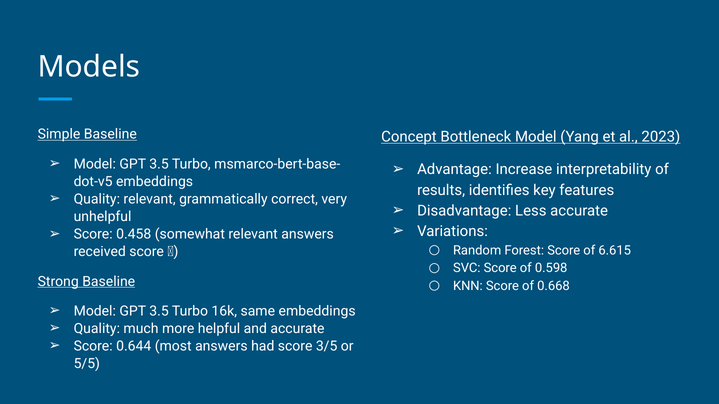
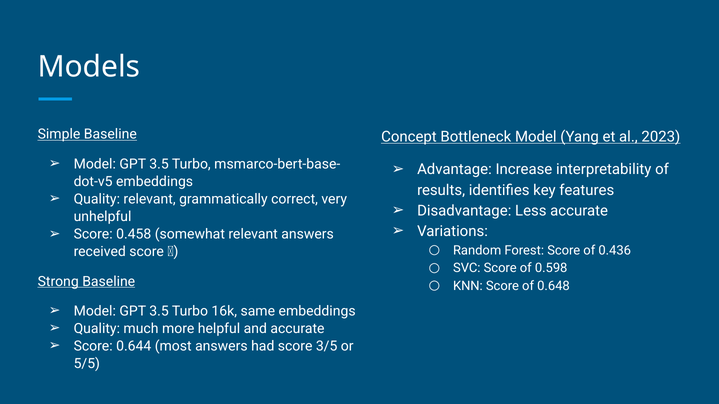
6.615: 6.615 -> 0.436
0.668: 0.668 -> 0.648
